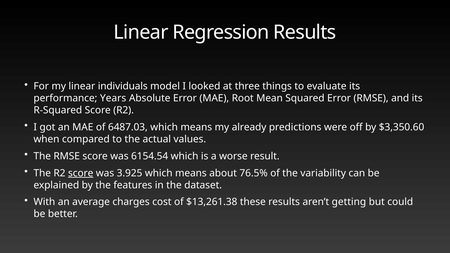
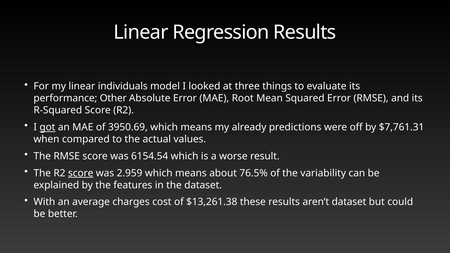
Years: Years -> Other
got underline: none -> present
6487.03: 6487.03 -> 3950.69
$3,350.60: $3,350.60 -> $7,761.31
3.925: 3.925 -> 2.959
aren’t getting: getting -> dataset
